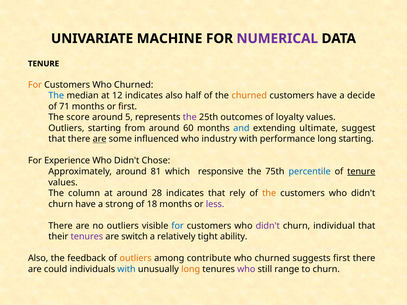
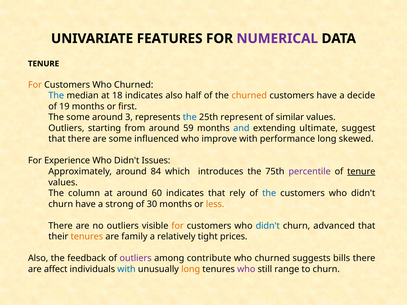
MACHINE: MACHINE -> FEATURES
12: 12 -> 18
71: 71 -> 19
The score: score -> some
5: 5 -> 3
the at (190, 117) colour: purple -> blue
outcomes: outcomes -> represent
loyalty: loyalty -> similar
60: 60 -> 59
are at (100, 139) underline: present -> none
industry: industry -> improve
long starting: starting -> skewed
Chose: Chose -> Issues
81: 81 -> 84
responsive: responsive -> introduces
percentile colour: blue -> purple
28: 28 -> 60
the at (269, 193) colour: orange -> blue
18: 18 -> 30
less colour: purple -> orange
for at (178, 226) colour: blue -> orange
didn't at (268, 226) colour: purple -> blue
individual: individual -> advanced
tenures at (87, 237) colour: purple -> orange
switch: switch -> family
ability: ability -> prices
outliers at (136, 258) colour: orange -> purple
suggests first: first -> bills
could: could -> affect
